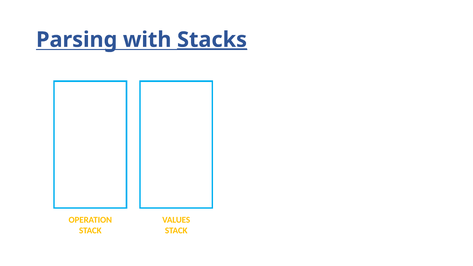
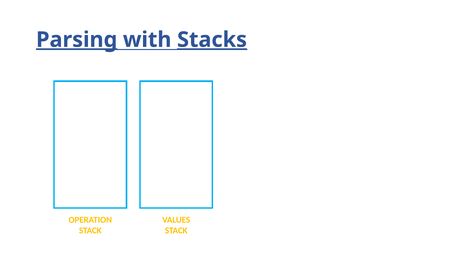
Parsing underline: none -> present
